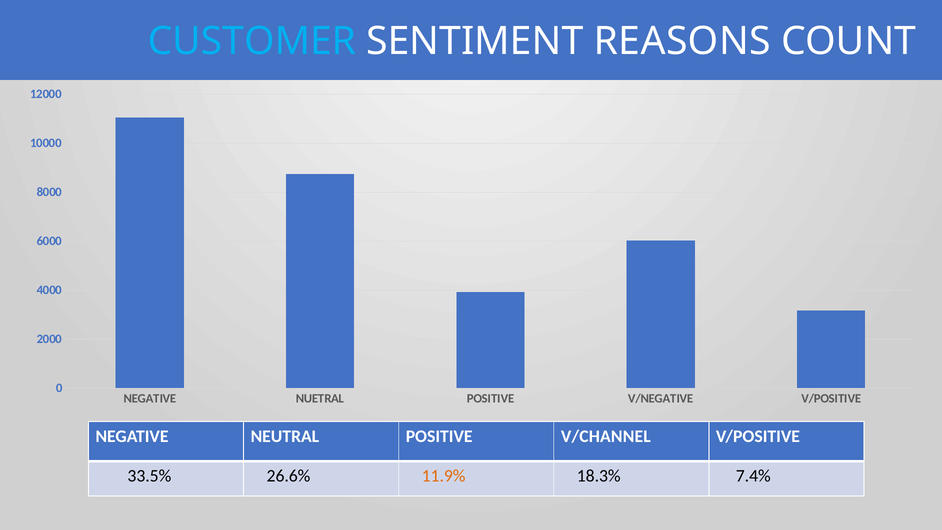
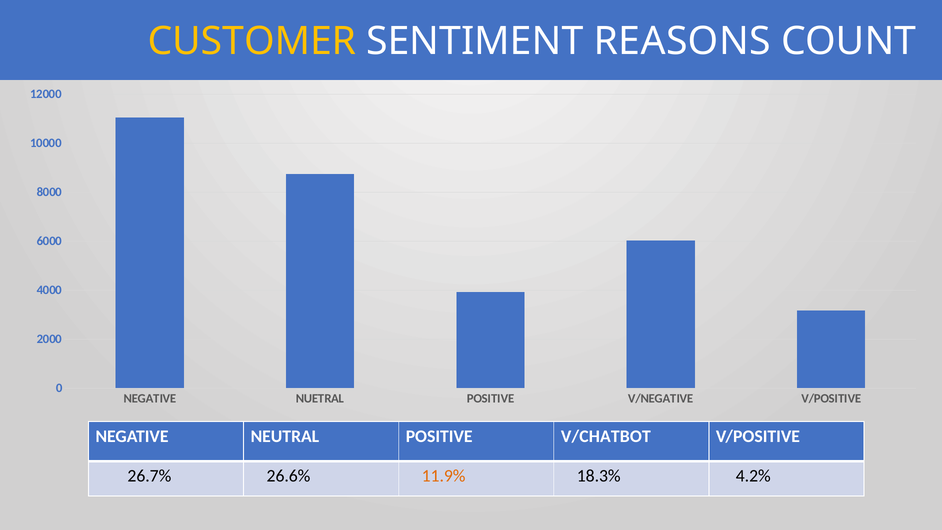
CUSTOMER colour: light blue -> yellow
V/CHANNEL: V/CHANNEL -> V/CHATBOT
33.5%: 33.5% -> 26.7%
7.4%: 7.4% -> 4.2%
